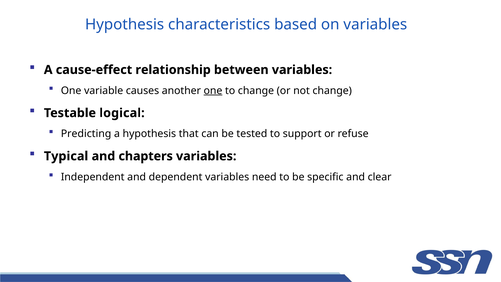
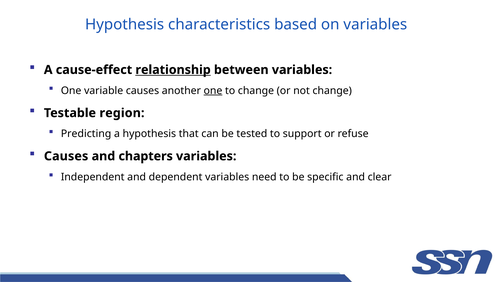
relationship underline: none -> present
logical: logical -> region
Typical at (66, 156): Typical -> Causes
